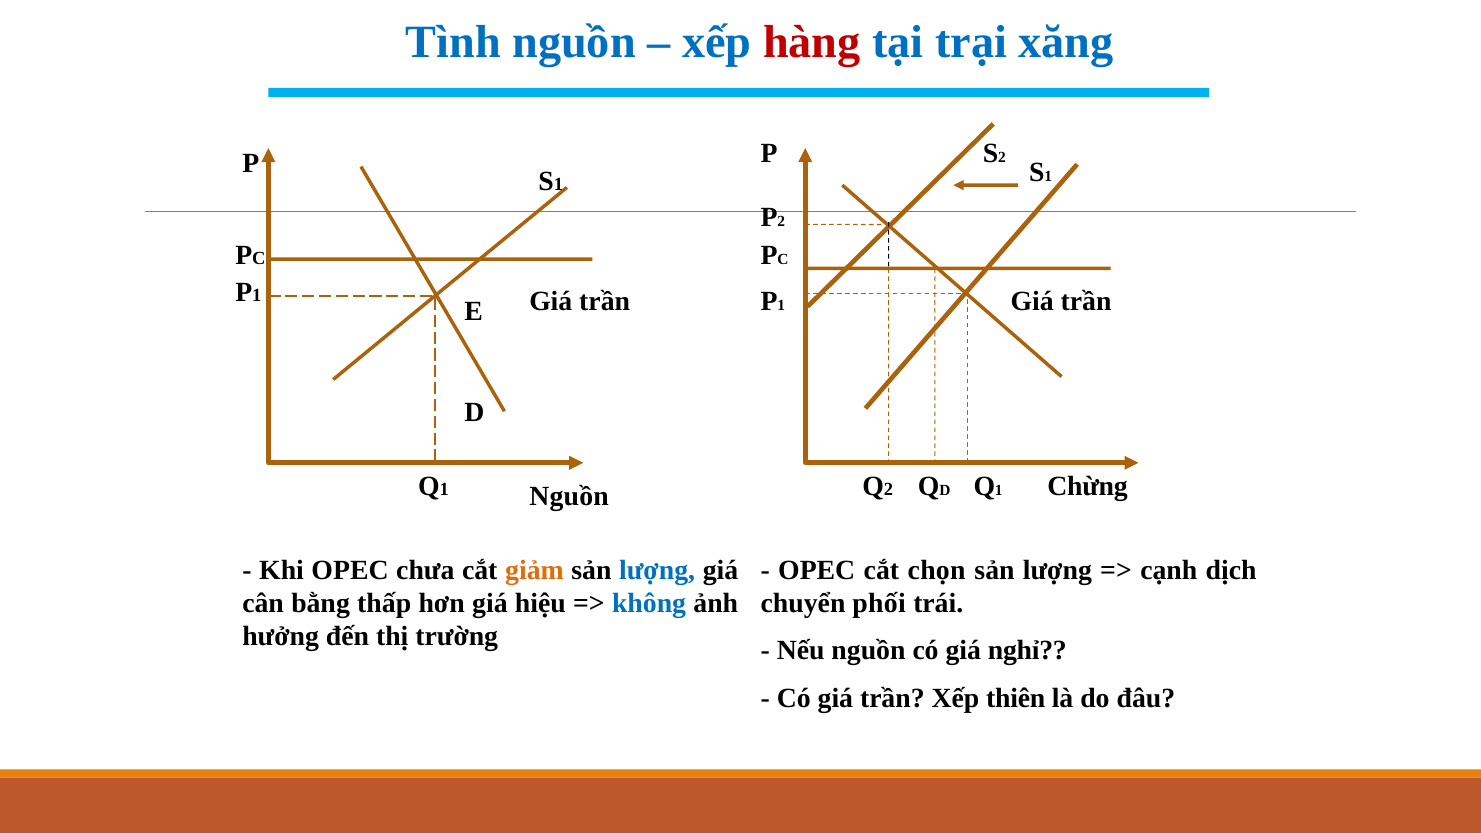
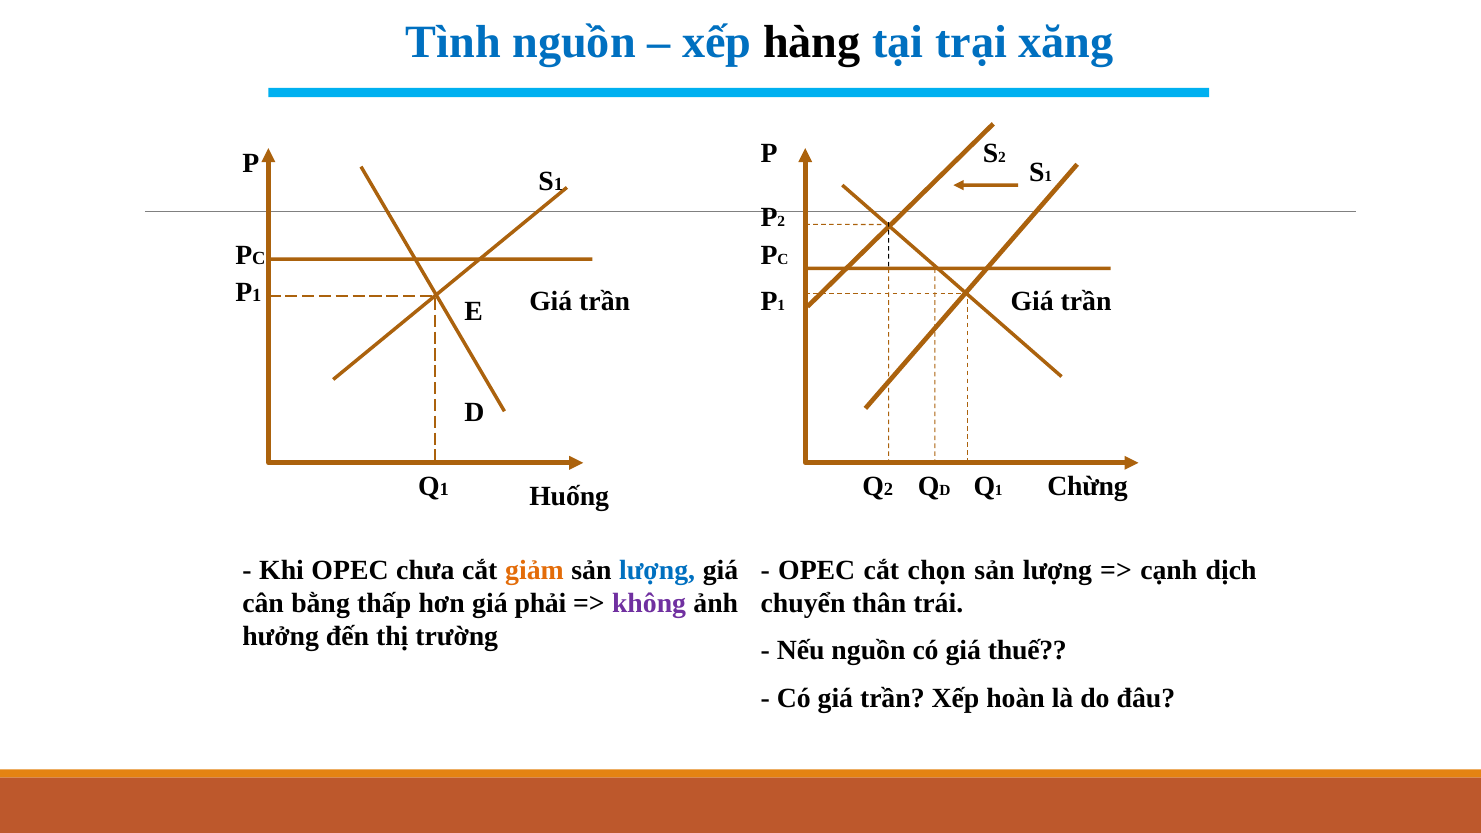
hàng colour: red -> black
Nguồn at (569, 496): Nguồn -> Huống
hiệu: hiệu -> phải
không colour: blue -> purple
phối: phối -> thân
nghỉ: nghỉ -> thuế
thiên: thiên -> hoàn
